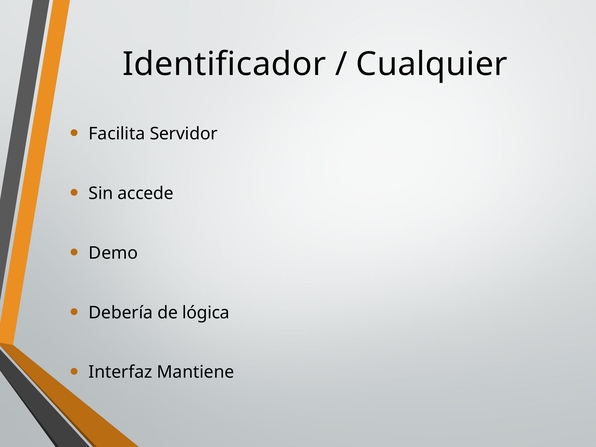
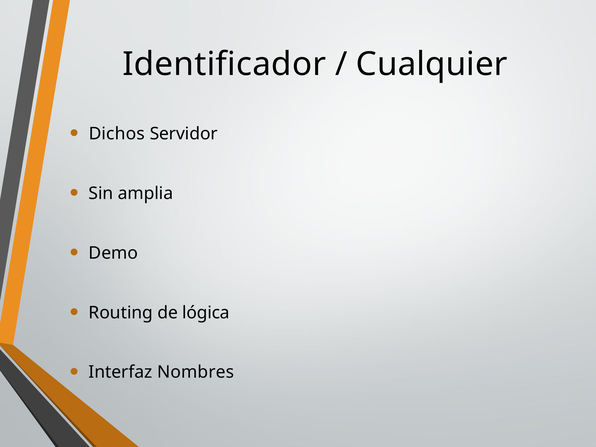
Facilita: Facilita -> Dichos
accede: accede -> amplia
Debería: Debería -> Routing
Mantiene: Mantiene -> Nombres
